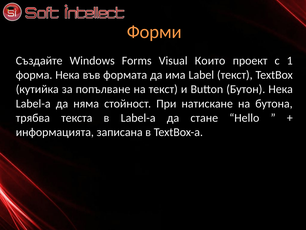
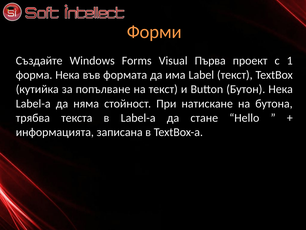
Които: Които -> Първа
